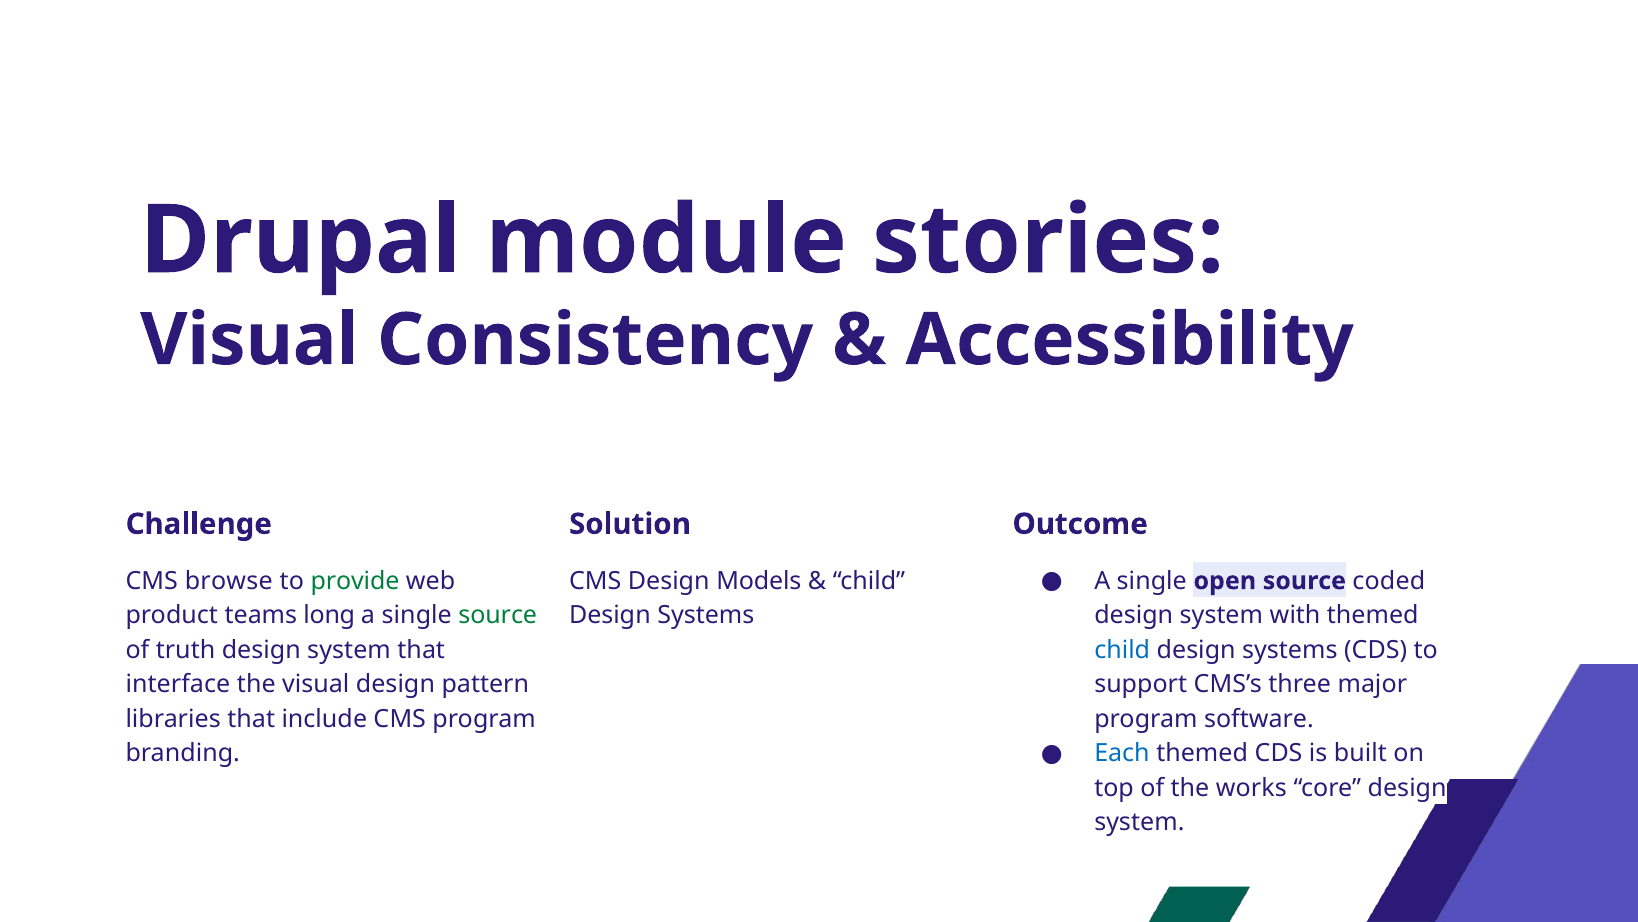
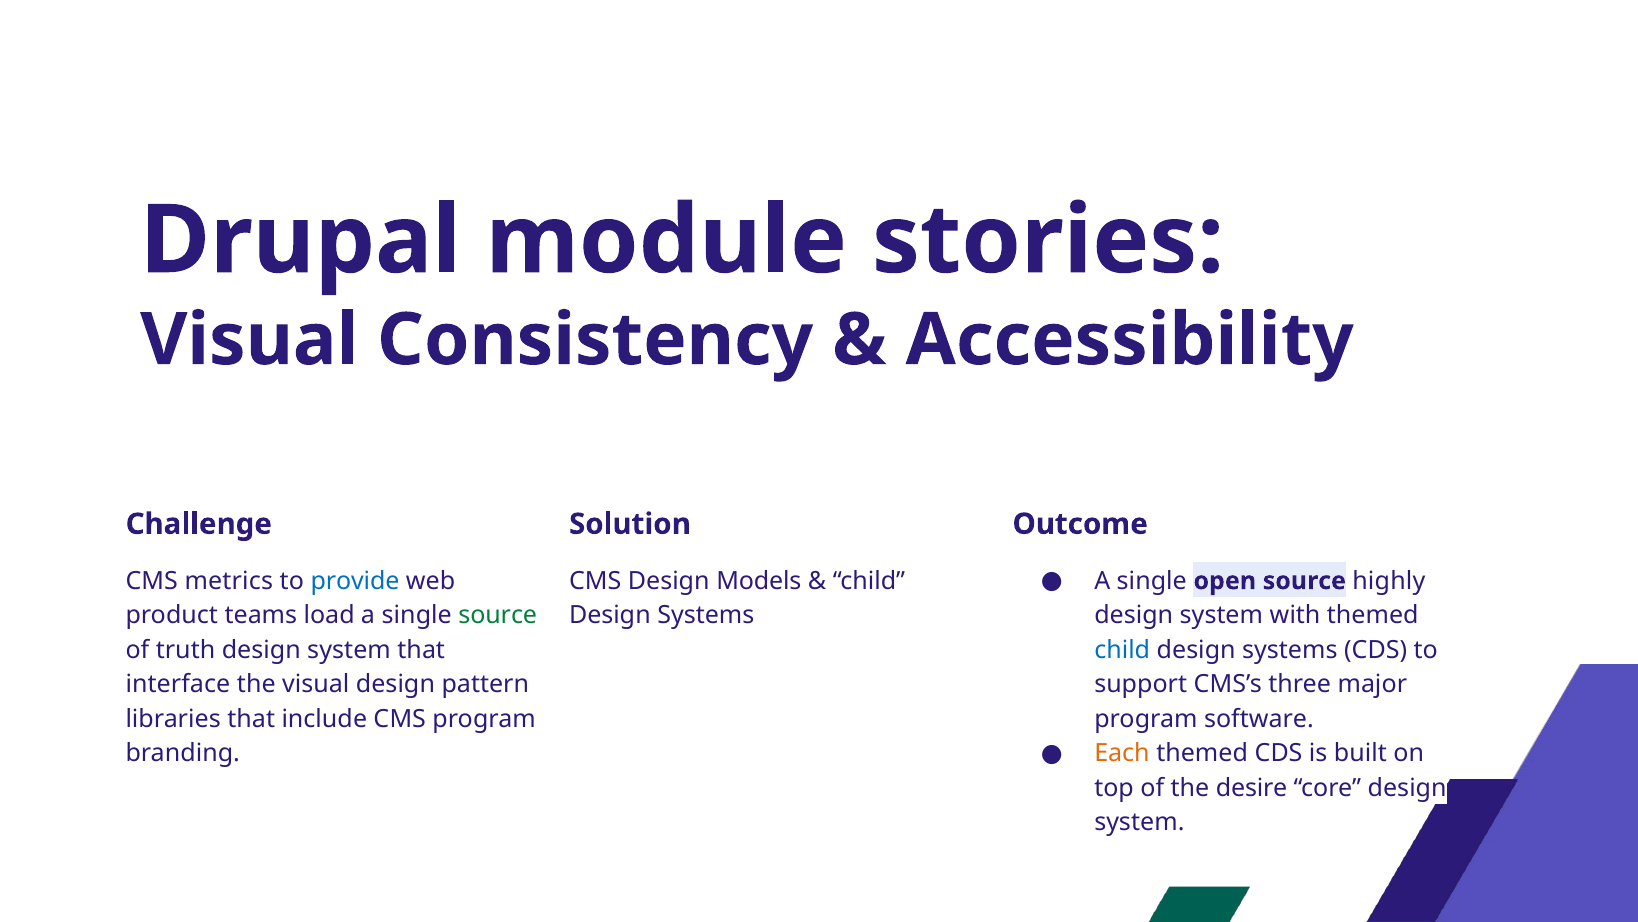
coded: coded -> highly
browse: browse -> metrics
provide colour: green -> blue
long: long -> load
Each colour: blue -> orange
works: works -> desire
